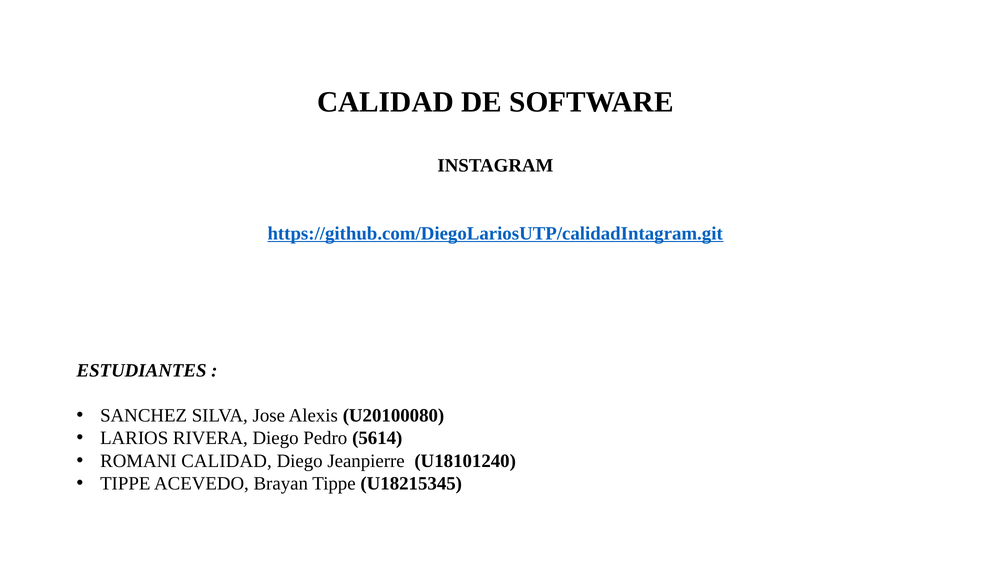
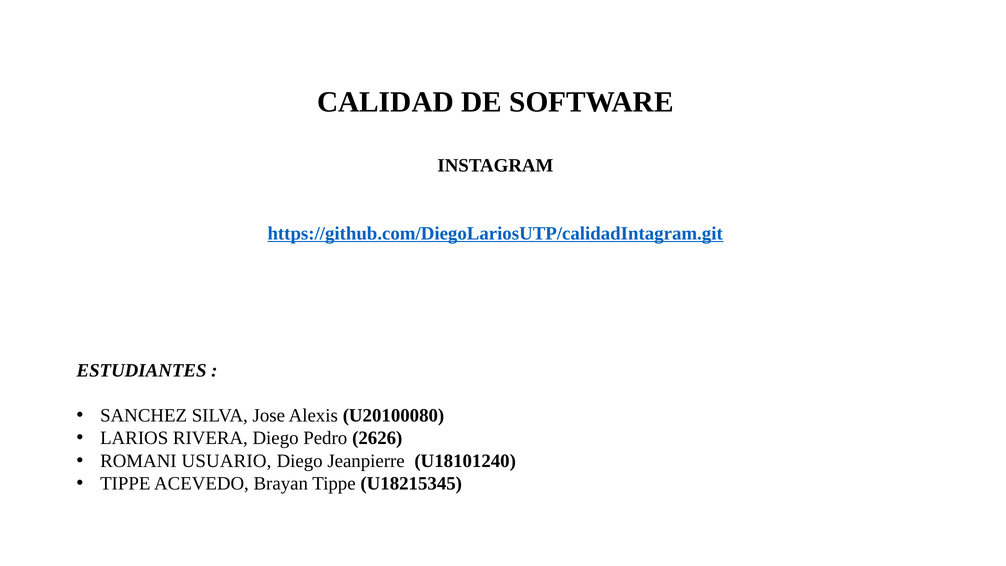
5614: 5614 -> 2626
ROMANI CALIDAD: CALIDAD -> USUARIO
